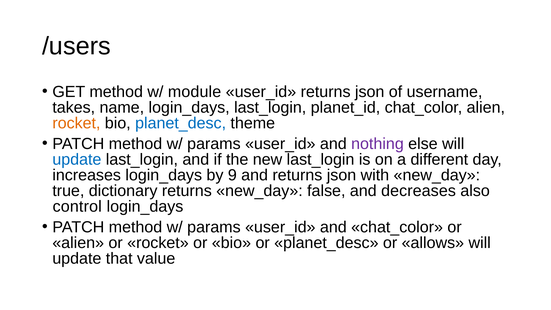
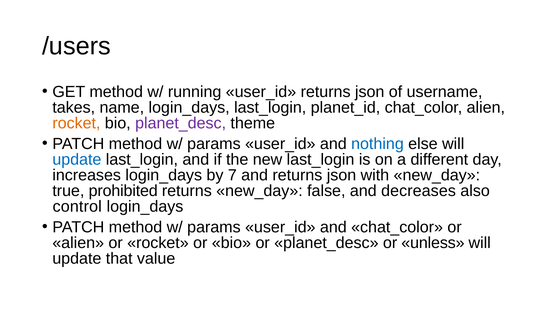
module: module -> running
planet_desc at (181, 123) colour: blue -> purple
nothing colour: purple -> blue
9: 9 -> 7
dictionary: dictionary -> prohibited
allows: allows -> unless
